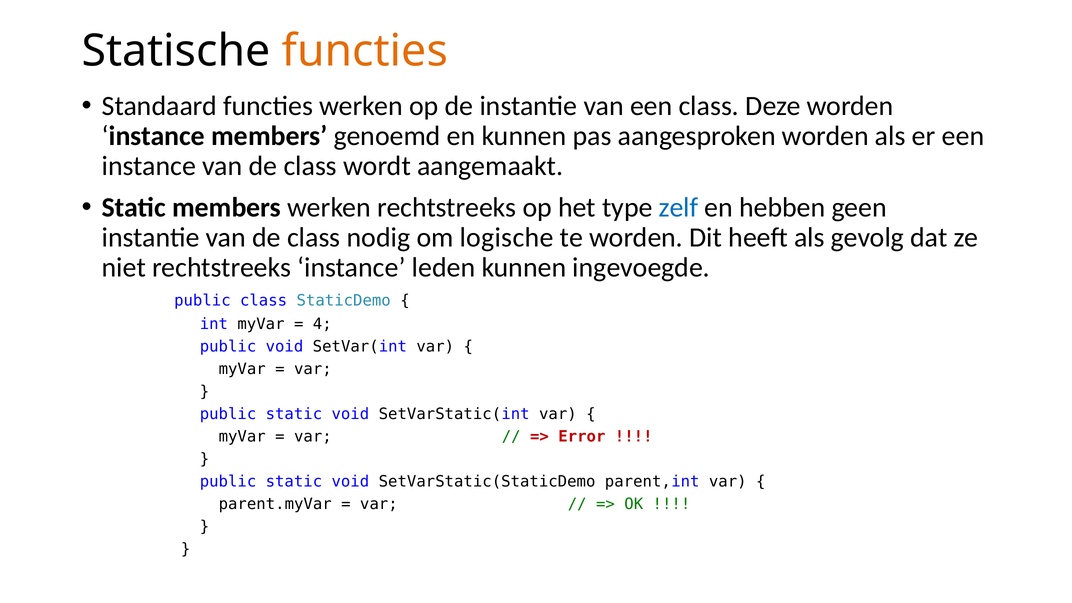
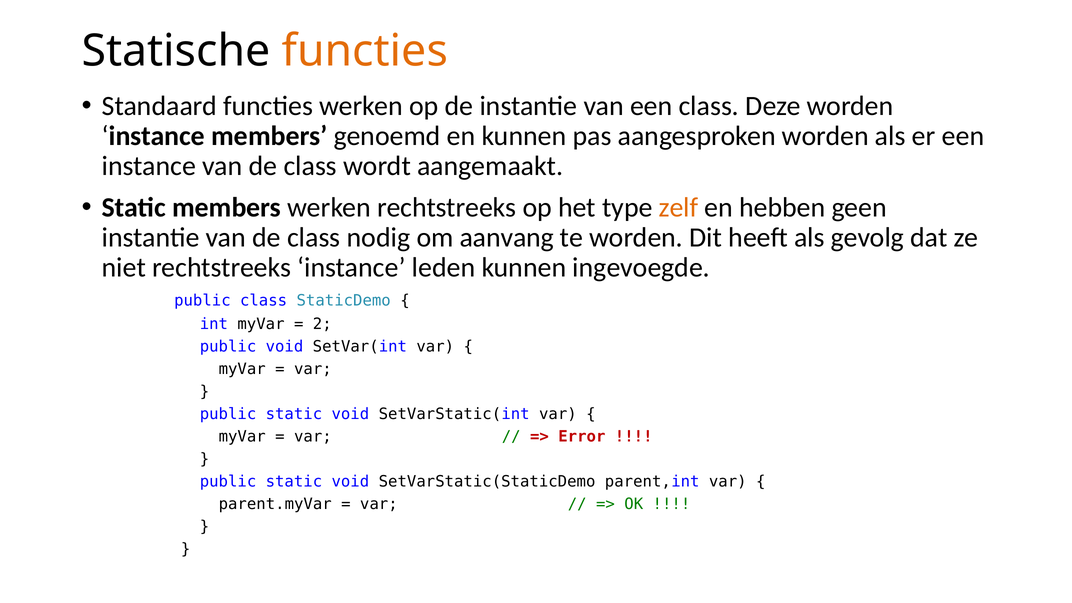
zelf colour: blue -> orange
logische: logische -> aanvang
4: 4 -> 2
